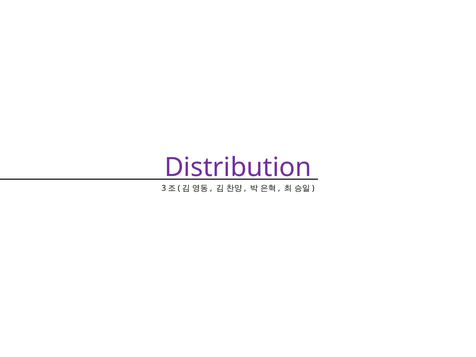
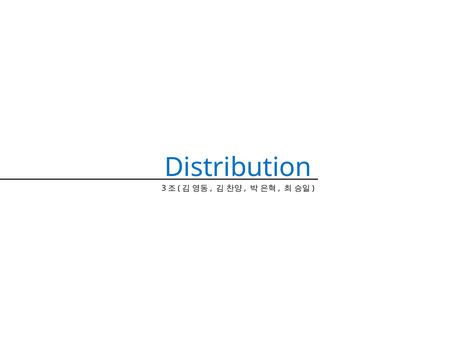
Distribution colour: purple -> blue
